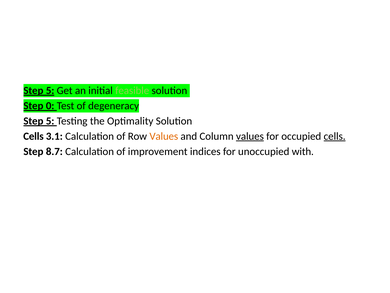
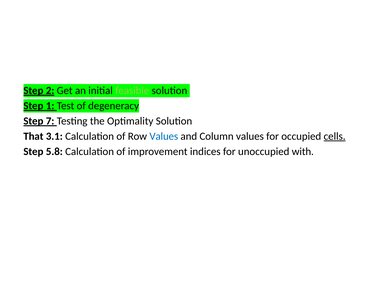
5 at (50, 90): 5 -> 2
0: 0 -> 1
5 at (50, 121): 5 -> 7
Cells at (33, 136): Cells -> That
Values at (164, 136) colour: orange -> blue
values at (250, 136) underline: present -> none
8.7: 8.7 -> 5.8
